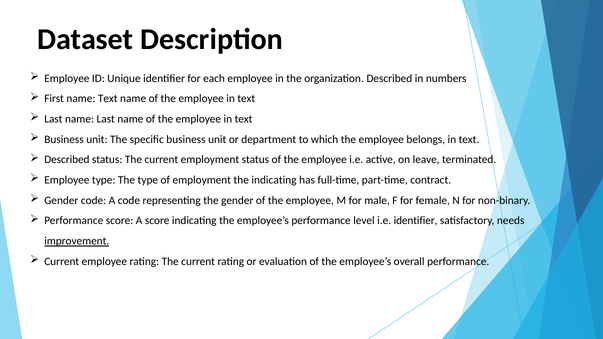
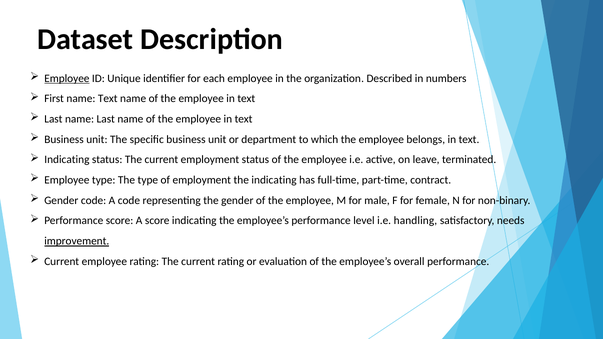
Employee at (67, 78) underline: none -> present
Described at (67, 160): Described -> Indicating
i.e identifier: identifier -> handling
